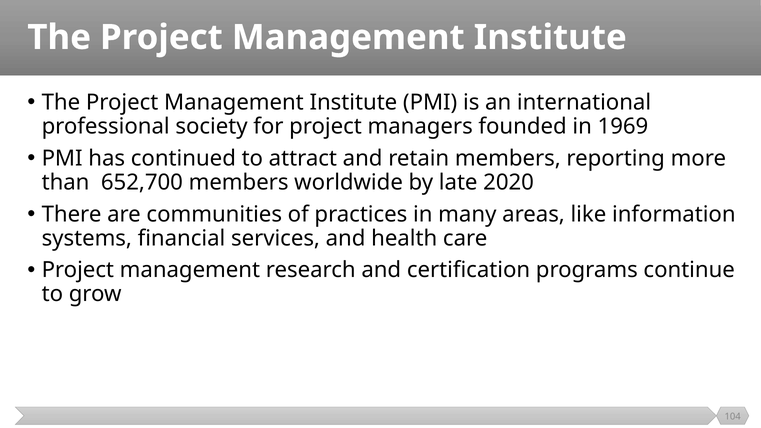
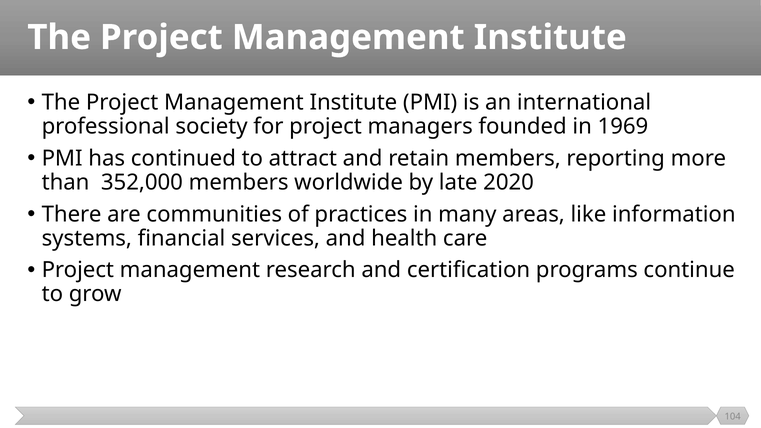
652,700: 652,700 -> 352,000
